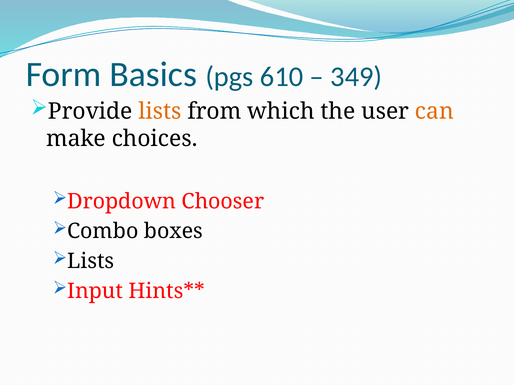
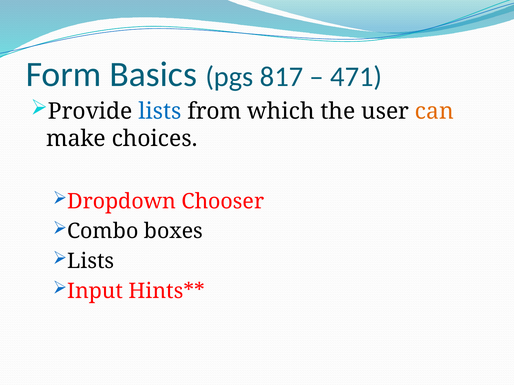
610: 610 -> 817
349: 349 -> 471
lists at (160, 111) colour: orange -> blue
